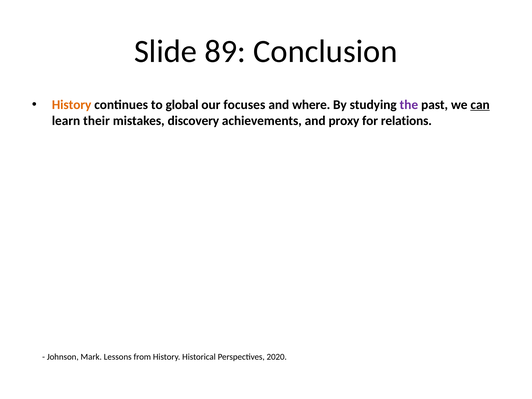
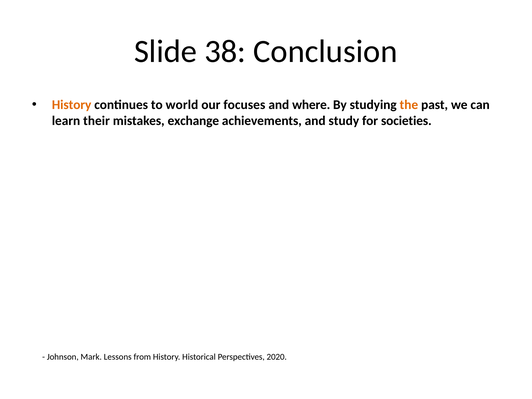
89: 89 -> 38
global: global -> world
the colour: purple -> orange
can underline: present -> none
discovery: discovery -> exchange
proxy: proxy -> study
relations: relations -> societies
